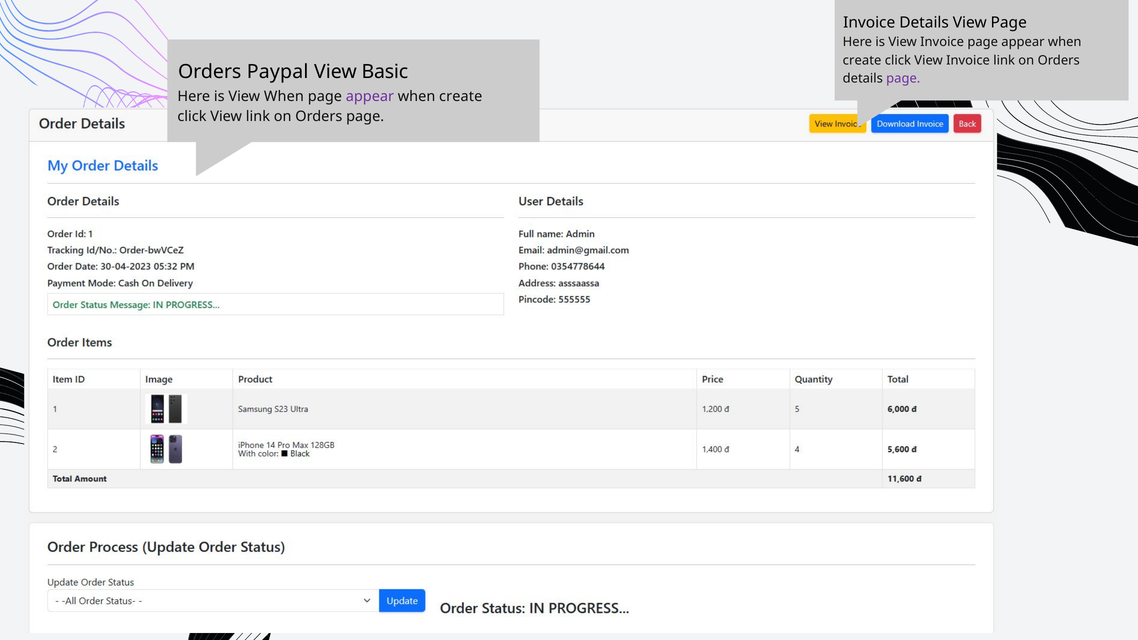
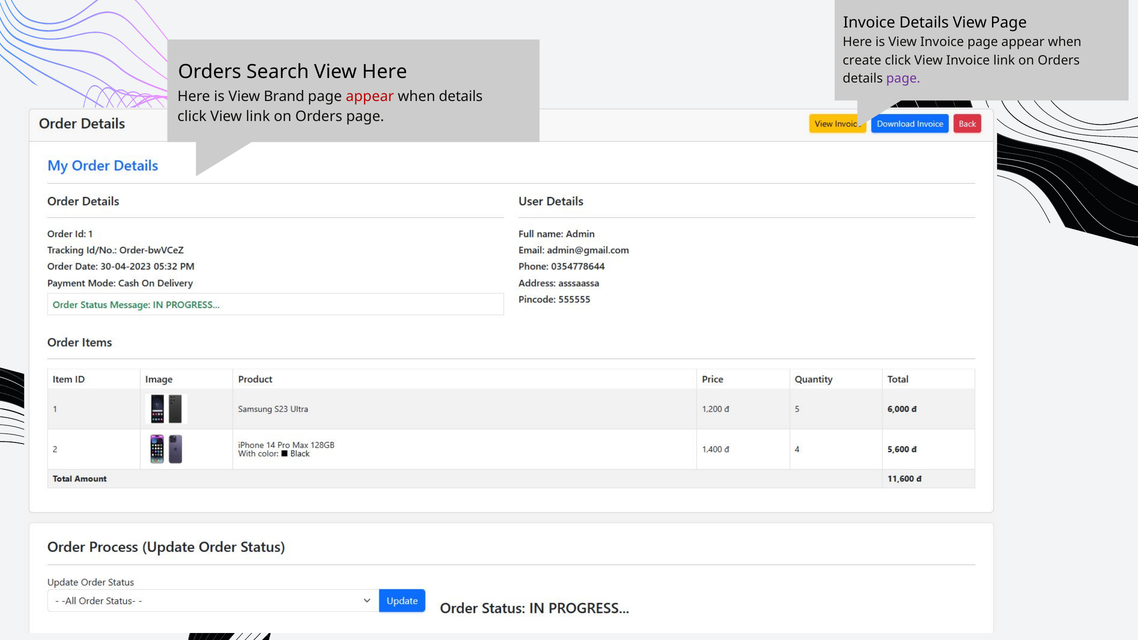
Paypal: Paypal -> Search
View Basic: Basic -> Here
View When: When -> Brand
appear at (370, 96) colour: purple -> red
create at (461, 96): create -> details
